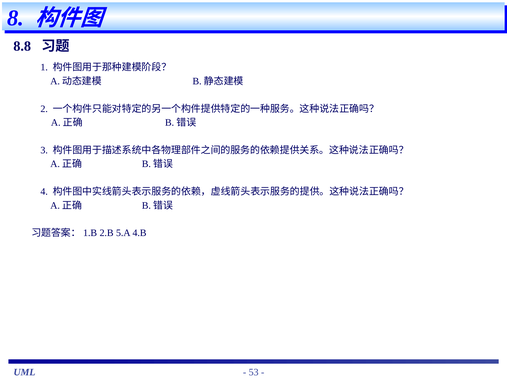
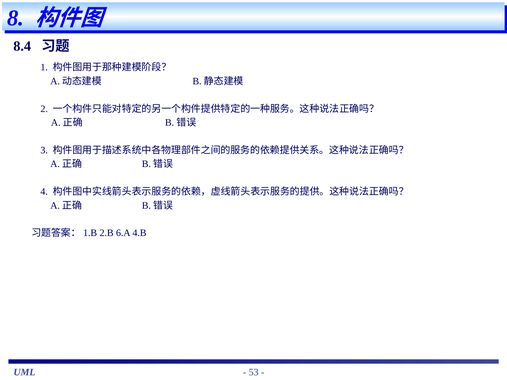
8.8: 8.8 -> 8.4
5.A: 5.A -> 6.A
